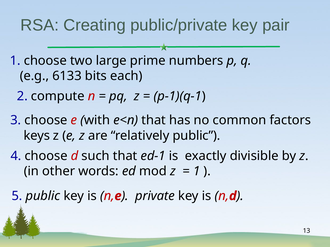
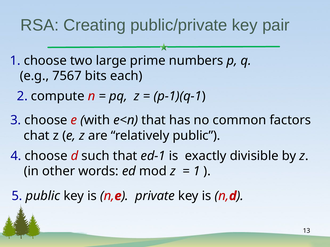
6133: 6133 -> 7567
keys: keys -> chat
